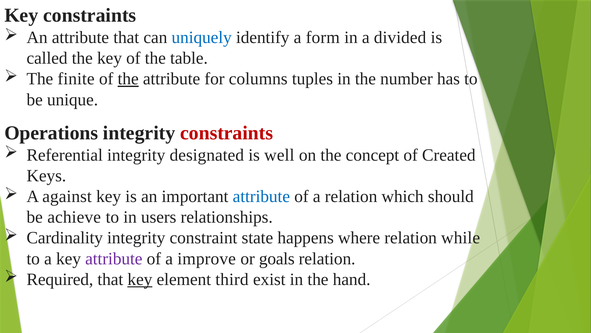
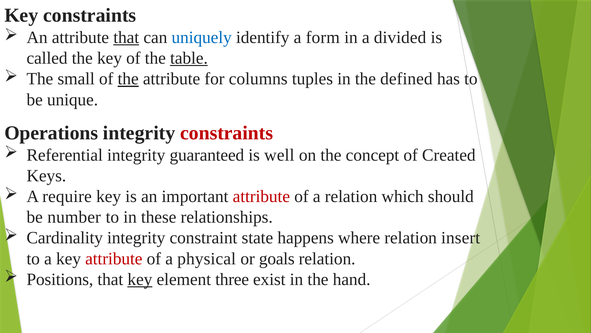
that at (126, 37) underline: none -> present
table underline: none -> present
finite: finite -> small
number: number -> defined
designated: designated -> guaranteed
against: against -> require
attribute at (261, 196) colour: blue -> red
achieve: achieve -> number
users: users -> these
while: while -> insert
attribute at (114, 258) colour: purple -> red
improve: improve -> physical
Required: Required -> Positions
third: third -> three
